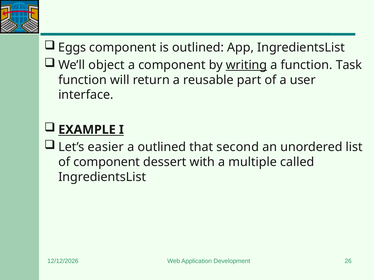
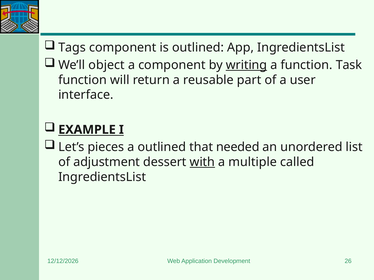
Eggs: Eggs -> Tags
easier: easier -> pieces
second: second -> needed
of component: component -> adjustment
with underline: none -> present
